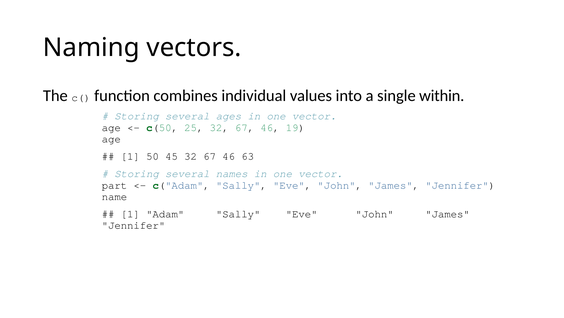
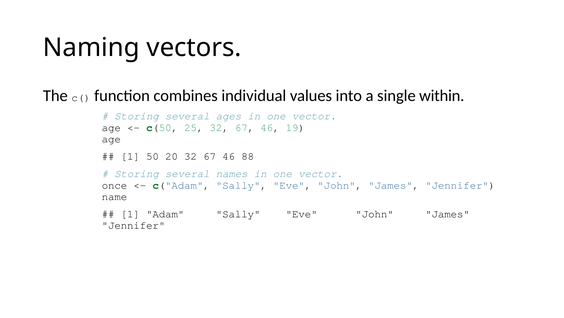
45: 45 -> 20
63: 63 -> 88
part: part -> once
